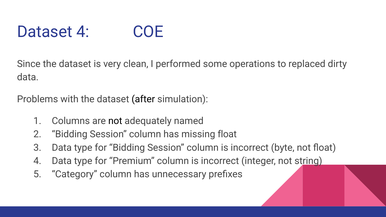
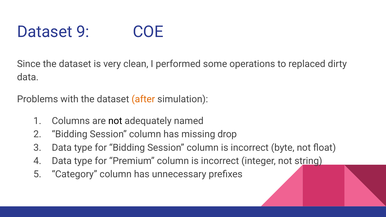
Dataset 4: 4 -> 9
after colour: black -> orange
missing float: float -> drop
